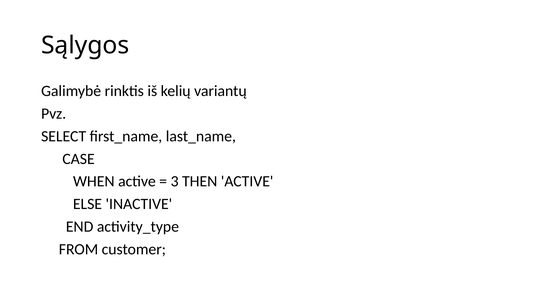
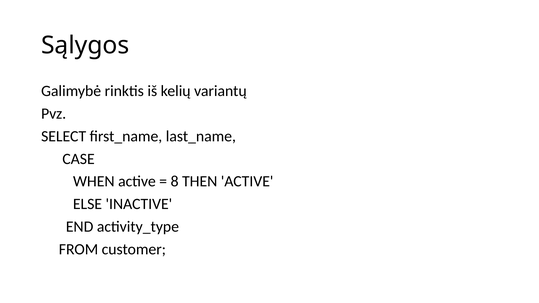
3: 3 -> 8
